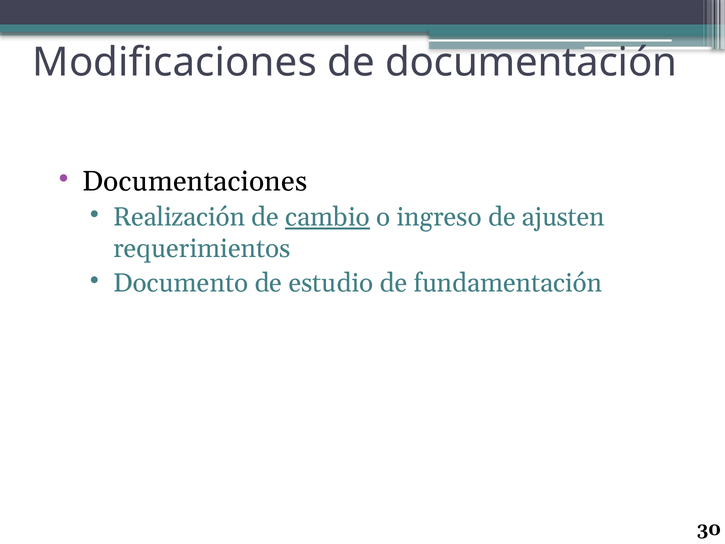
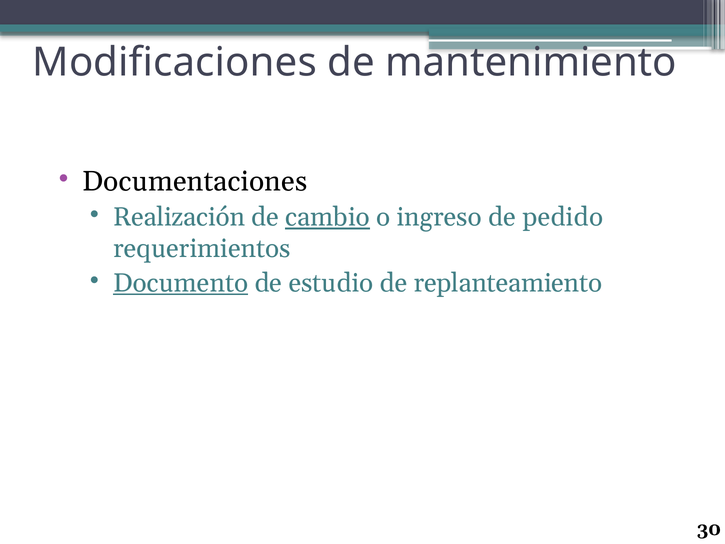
documentación: documentación -> mantenimiento
ajusten: ajusten -> pedido
Documento underline: none -> present
fundamentación: fundamentación -> replanteamiento
